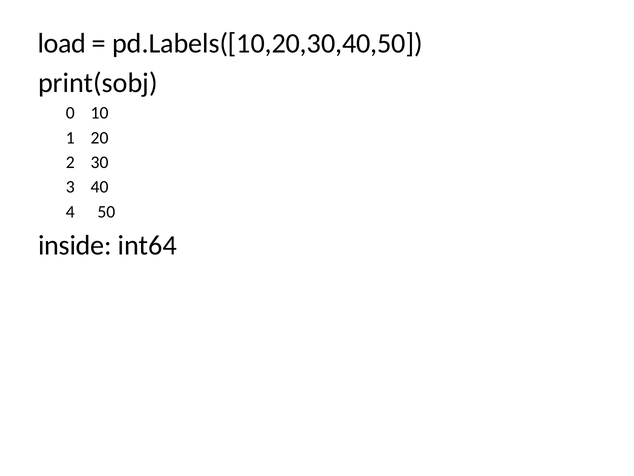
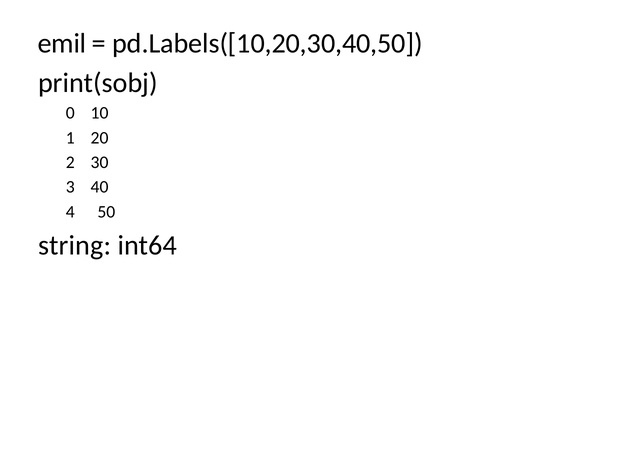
load: load -> emil
inside: inside -> string
